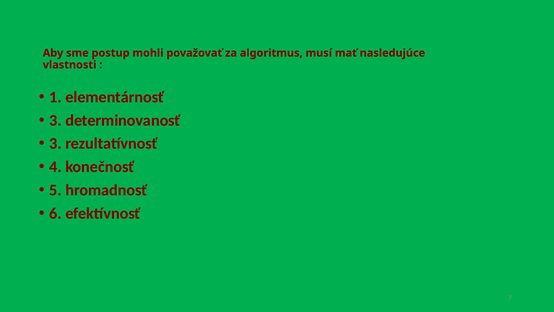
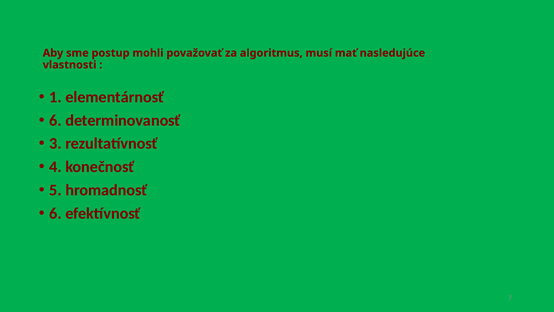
3 at (55, 120): 3 -> 6
